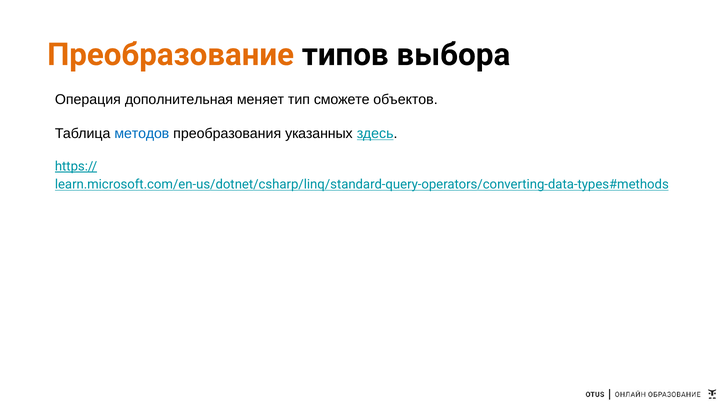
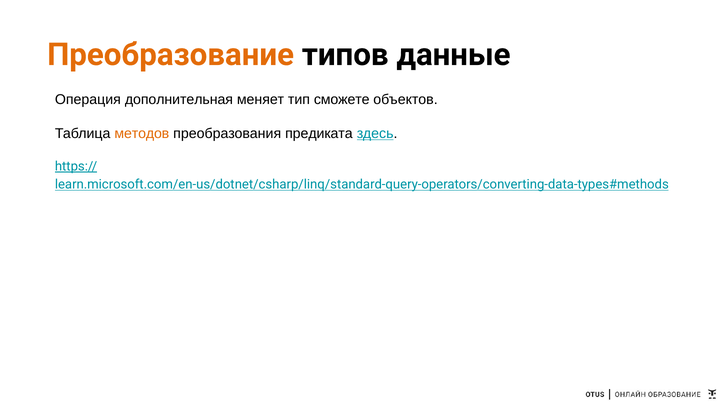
выбора: выбора -> данные
методов colour: blue -> orange
указанных: указанных -> предиката
